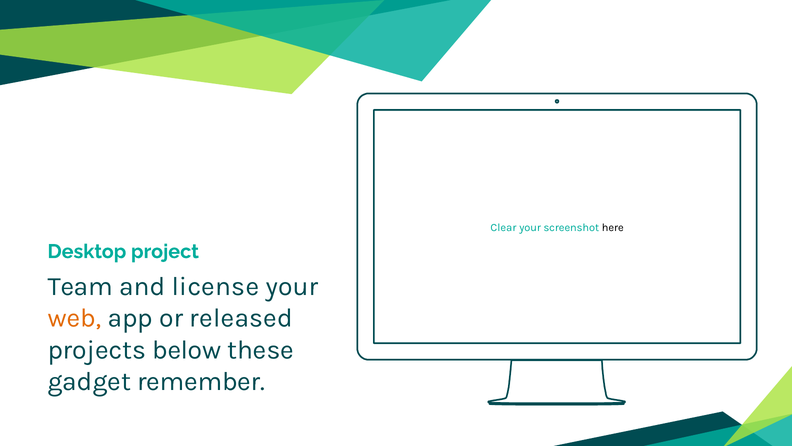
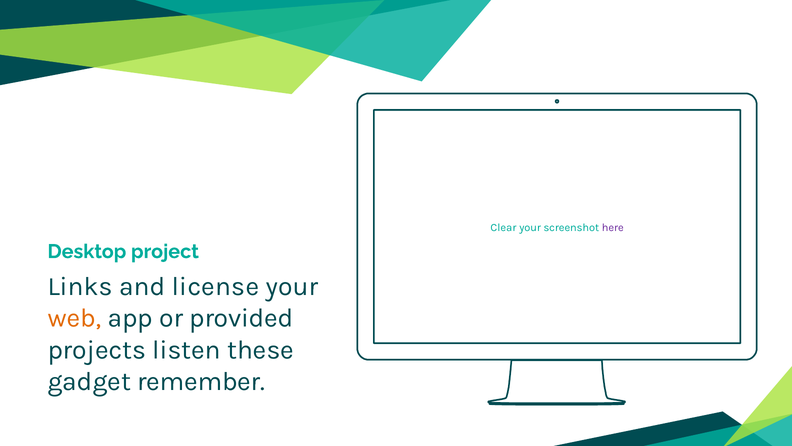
here colour: black -> purple
Team: Team -> Links
released: released -> provided
below: below -> listen
